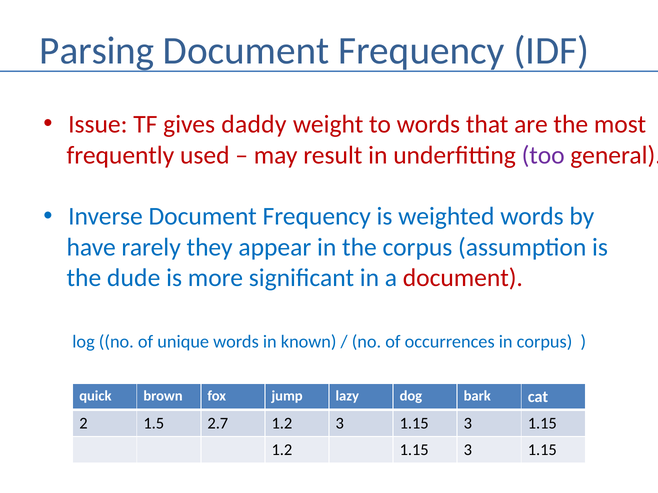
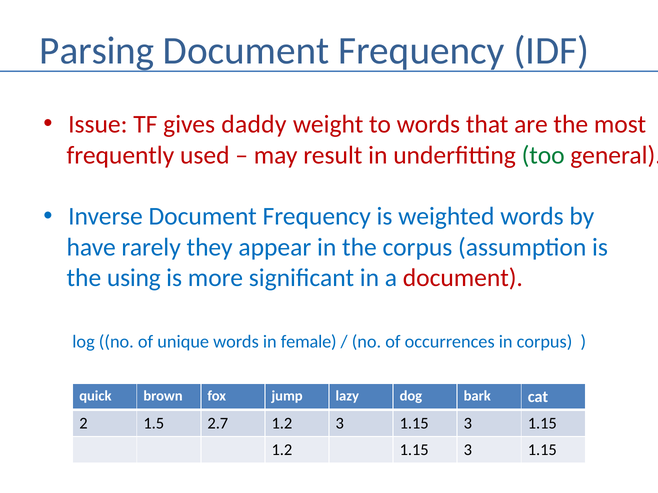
too colour: purple -> green
dude: dude -> using
known: known -> female
